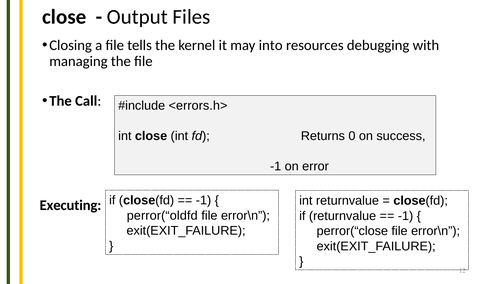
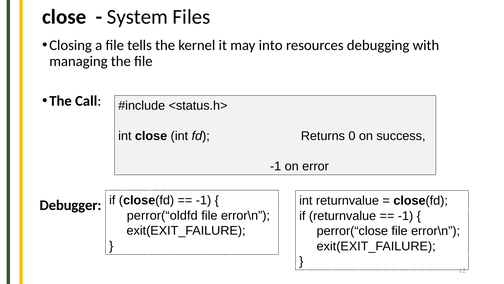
Output: Output -> System
<errors.h>: <errors.h> -> <status.h>
Executing: Executing -> Debugger
